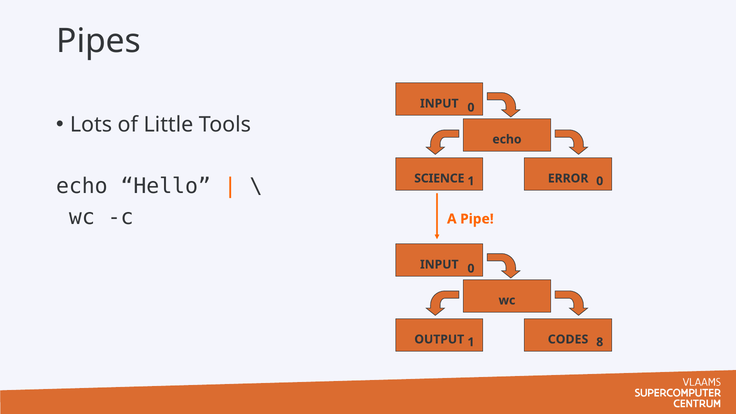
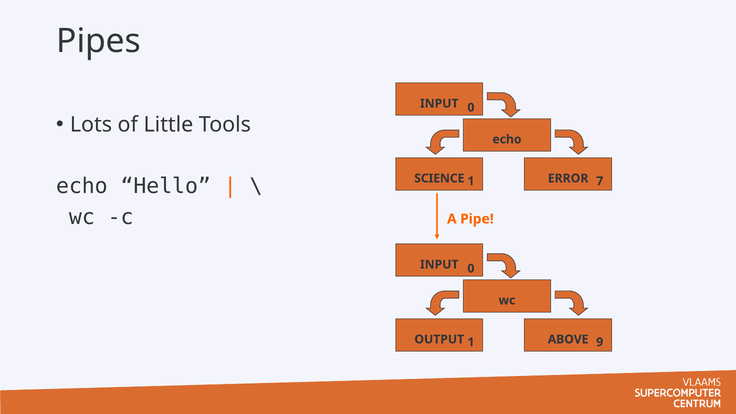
1 0: 0 -> 7
CODES: CODES -> ABOVE
8: 8 -> 9
